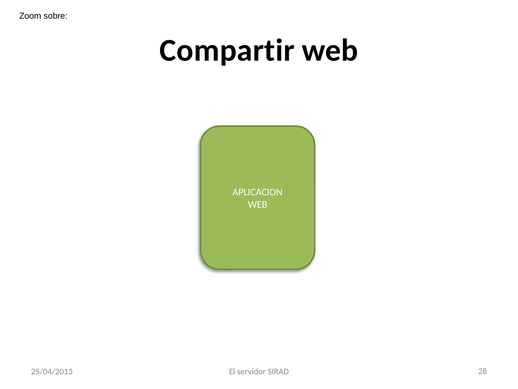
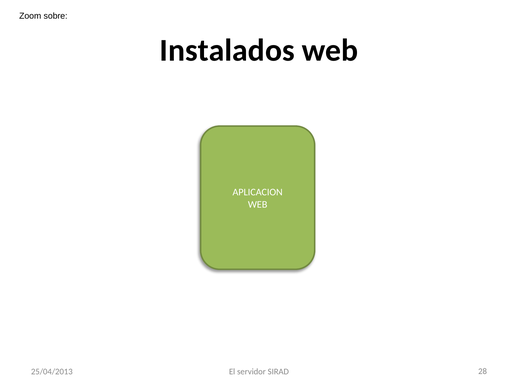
Compartir: Compartir -> Instalados
